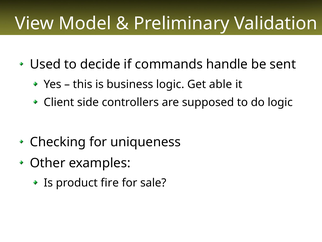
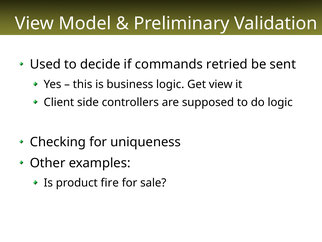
handle: handle -> retried
Get able: able -> view
